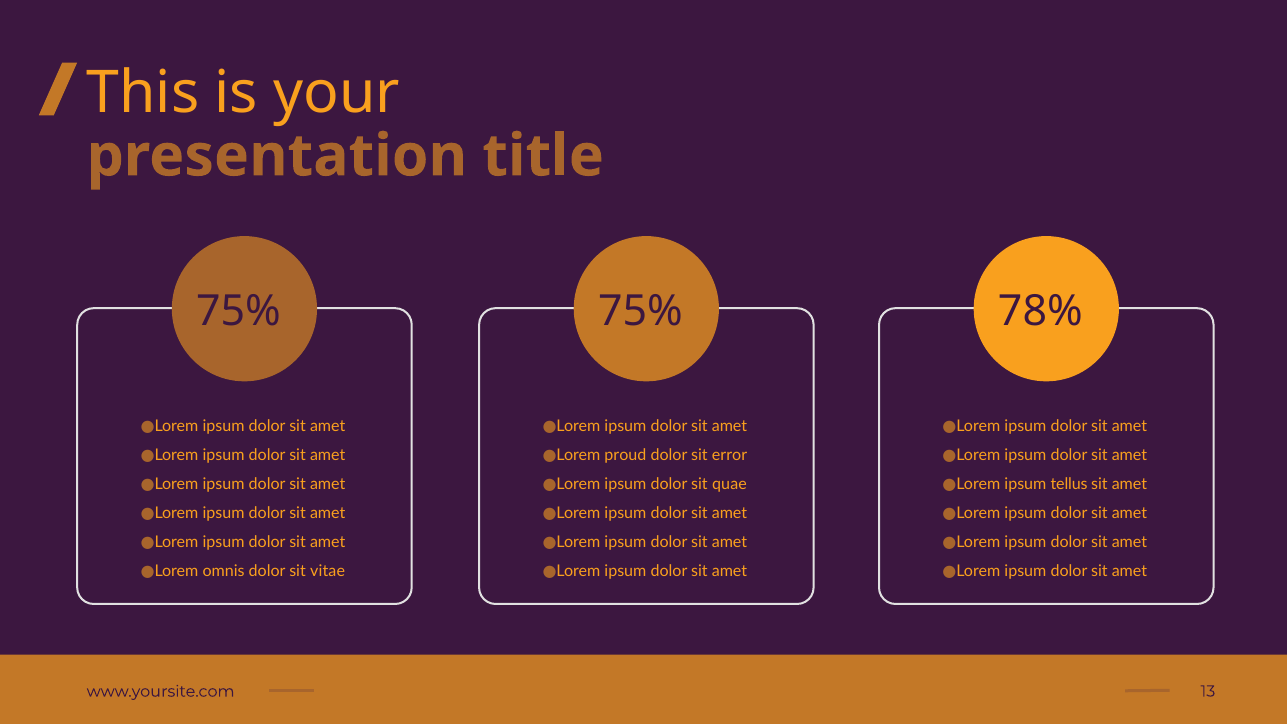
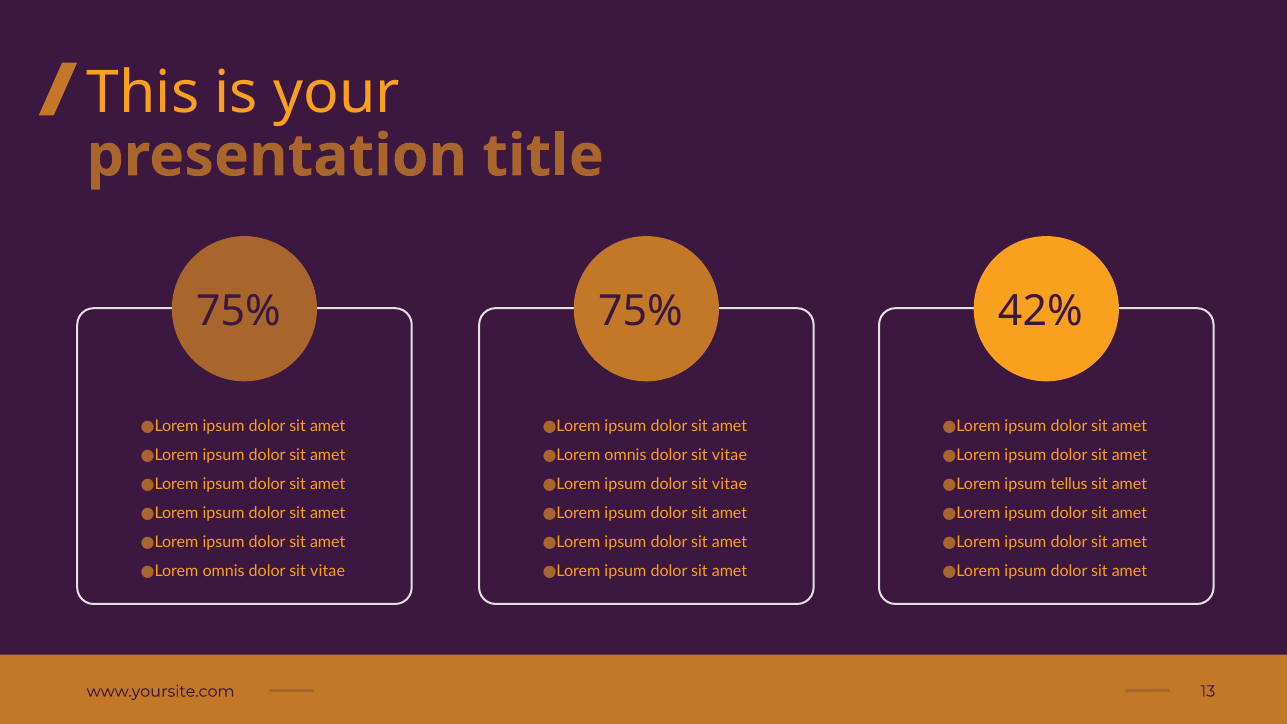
78%: 78% -> 42%
proud at (625, 455): proud -> omnis
error at (730, 455): error -> vitae
ipsum dolor sit quae: quae -> vitae
